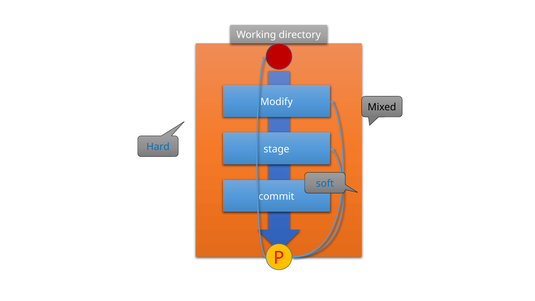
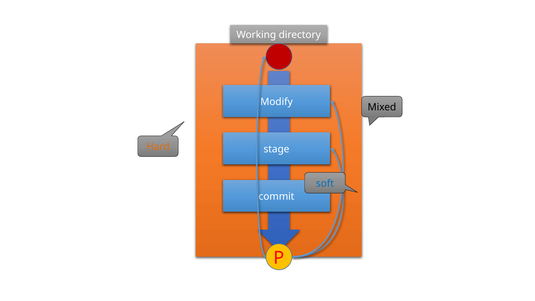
Hard colour: blue -> orange
